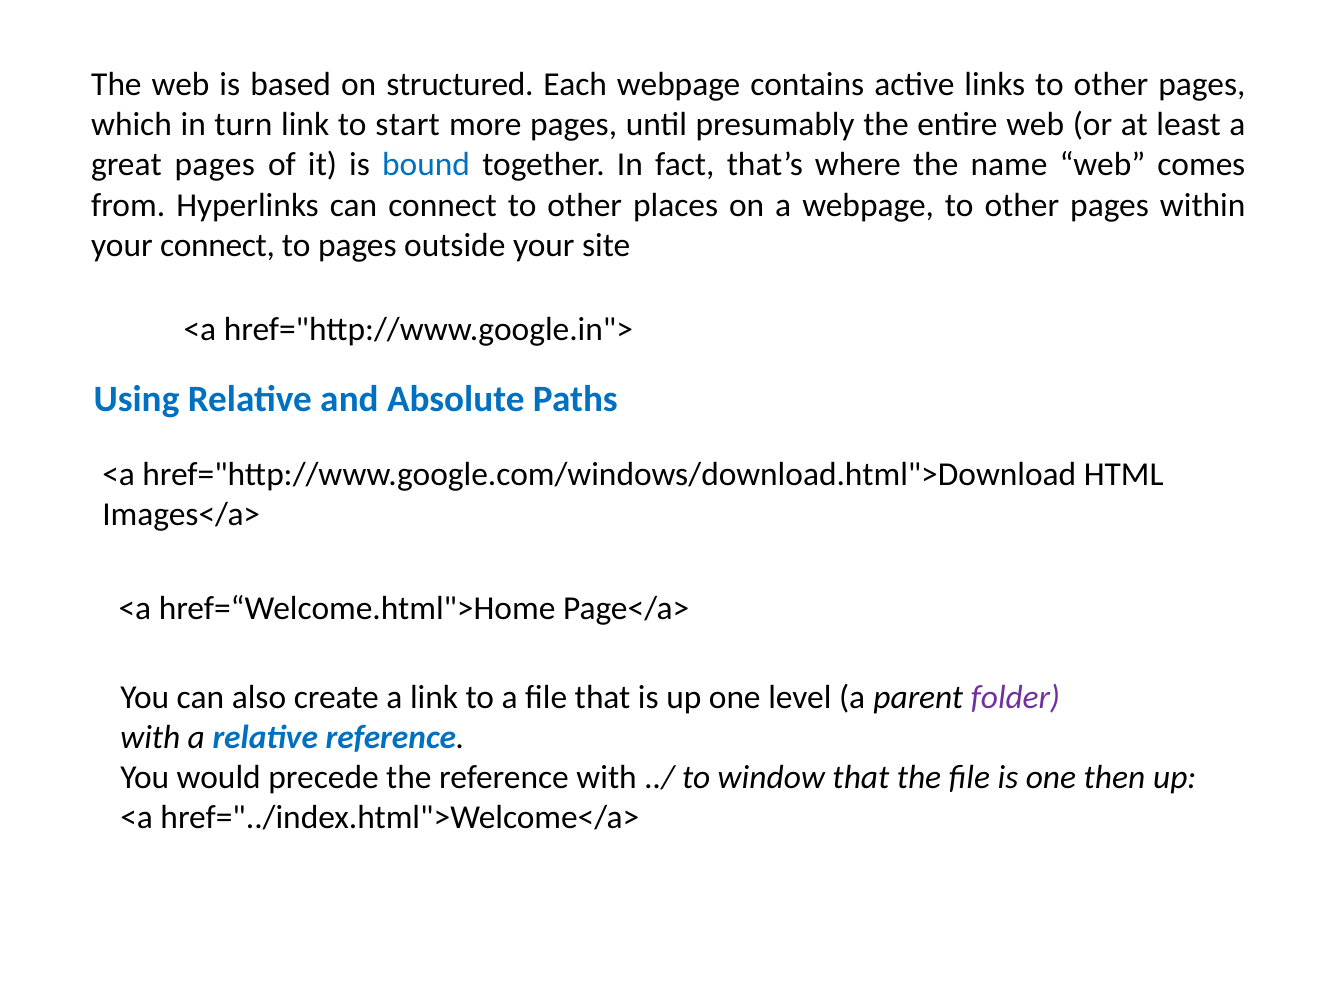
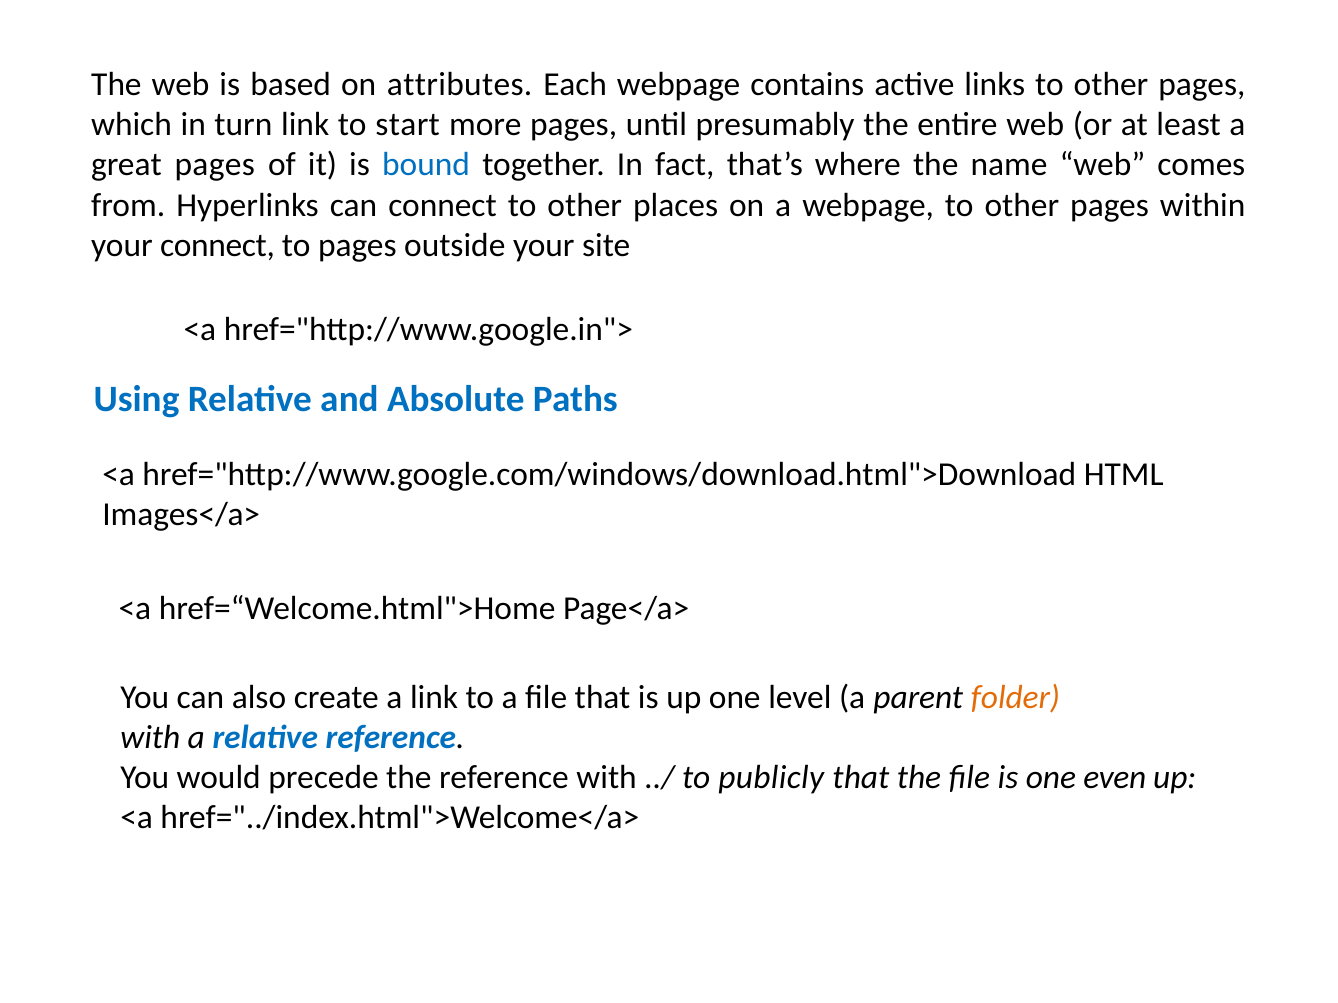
structured: structured -> attributes
folder colour: purple -> orange
window: window -> publicly
then: then -> even
